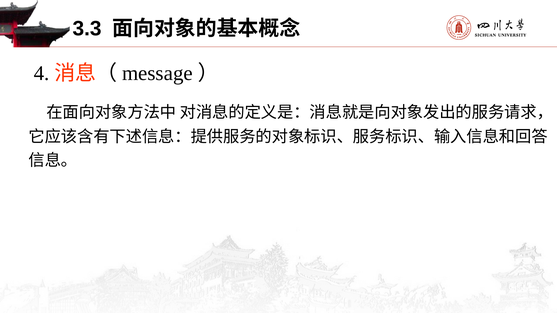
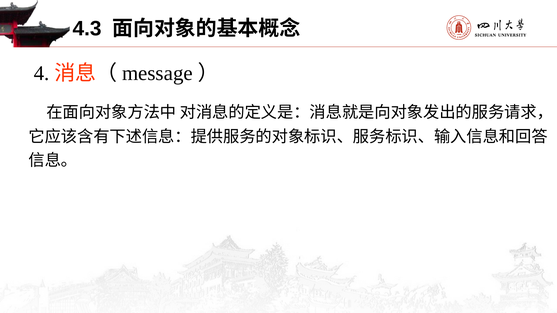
3.3: 3.3 -> 4.3
